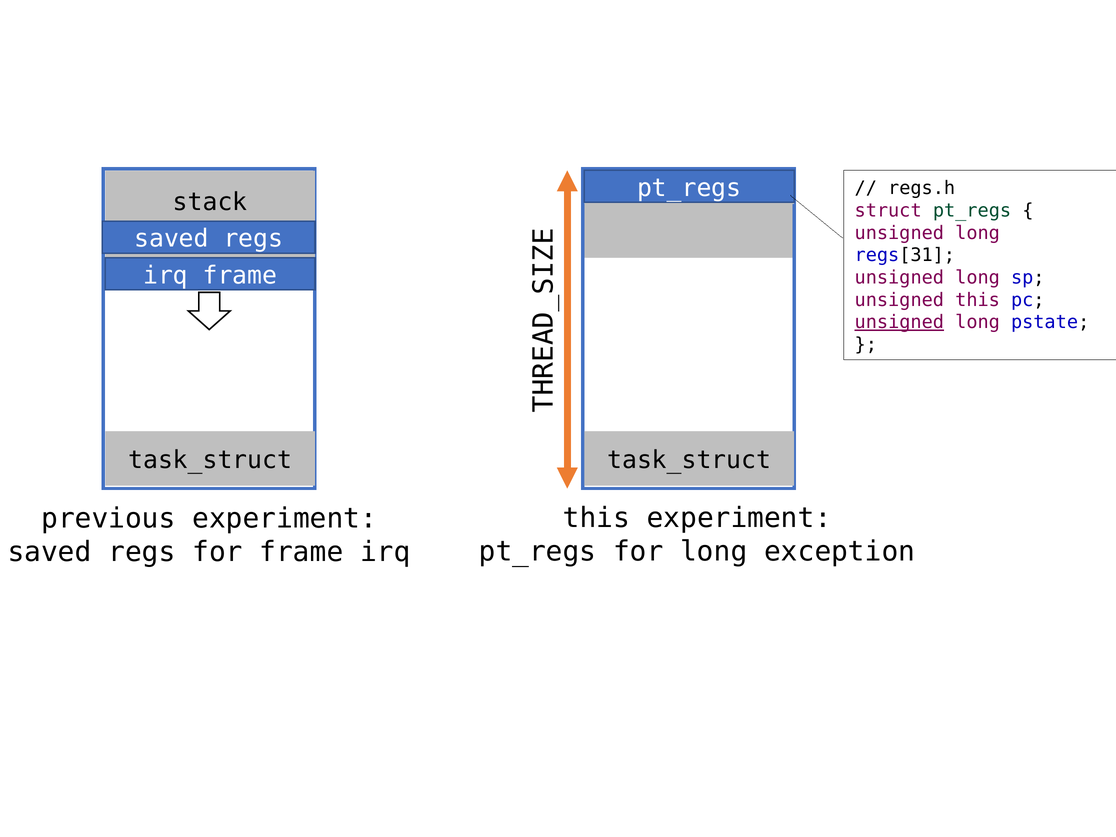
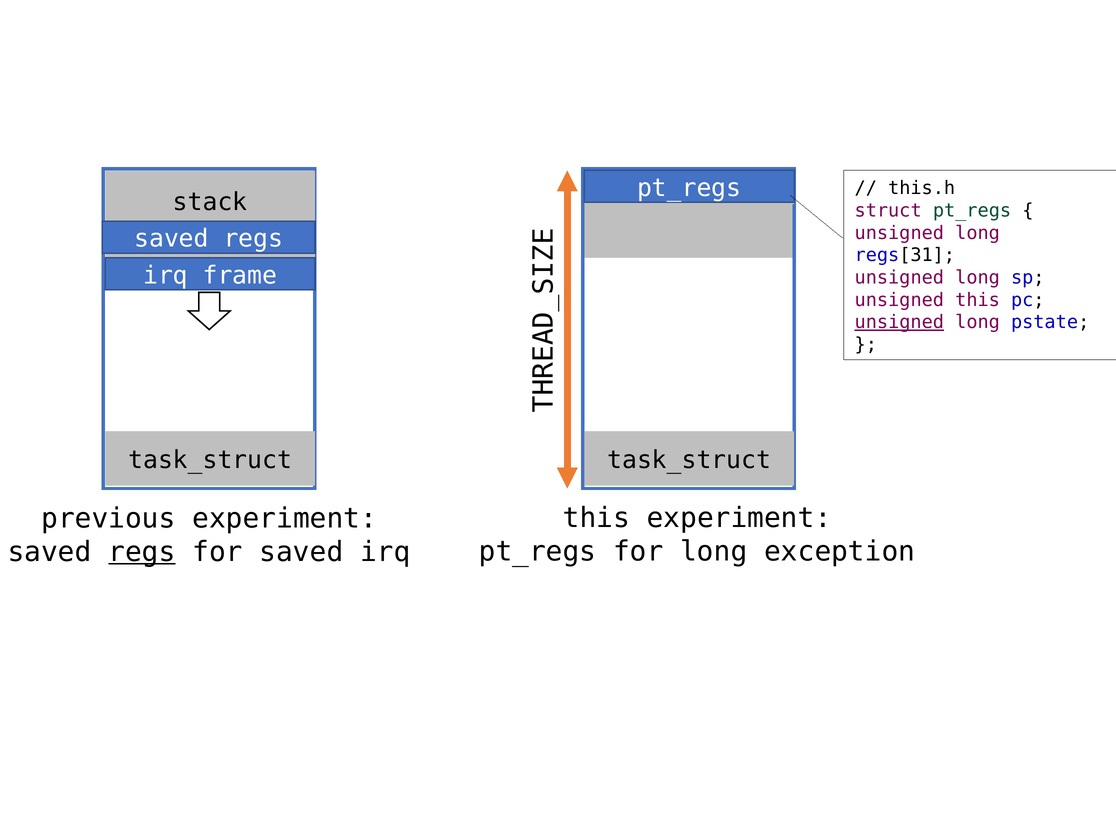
regs.h: regs.h -> this.h
regs at (142, 552) underline: none -> present
for frame: frame -> saved
